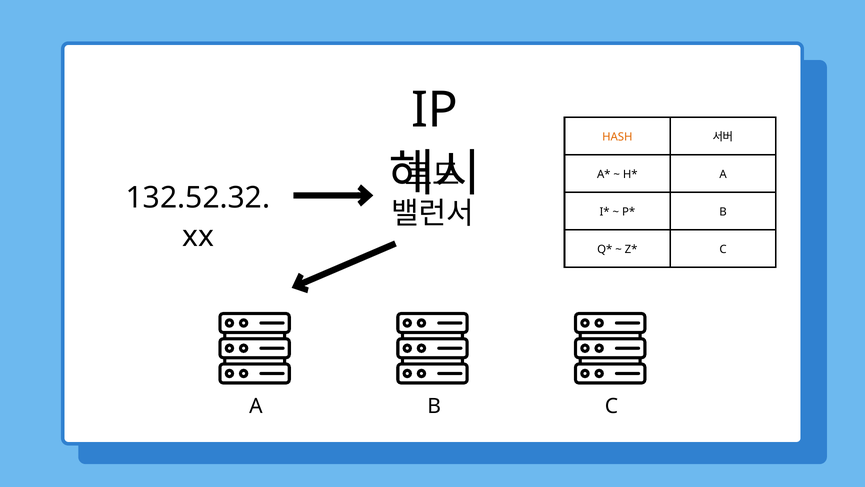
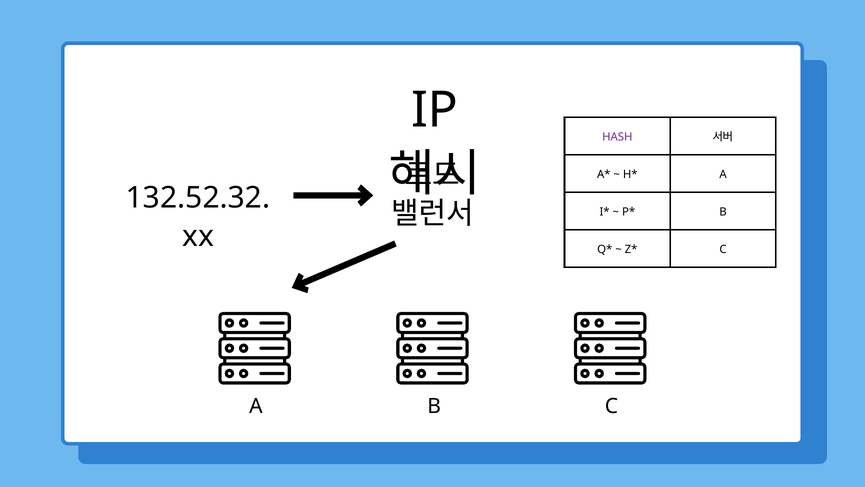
HASH colour: orange -> purple
